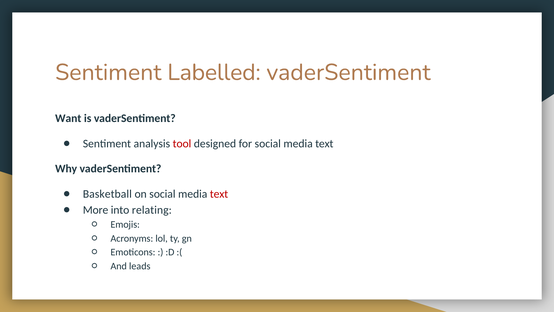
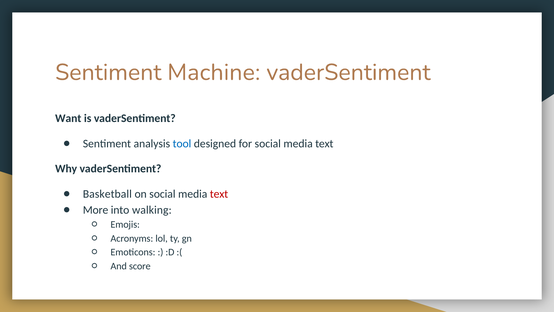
Labelled: Labelled -> Machine
tool colour: red -> blue
relating: relating -> walking
leads: leads -> score
